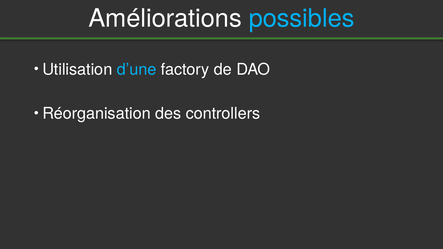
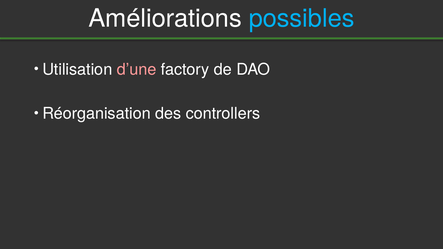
d’une colour: light blue -> pink
